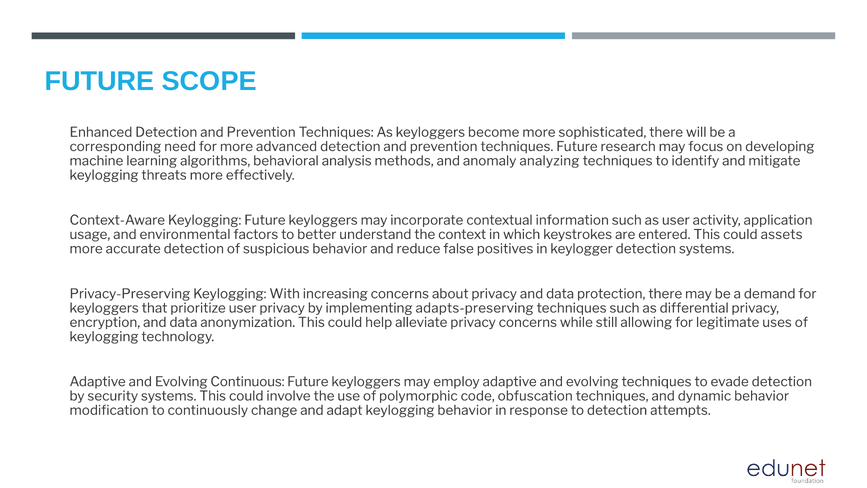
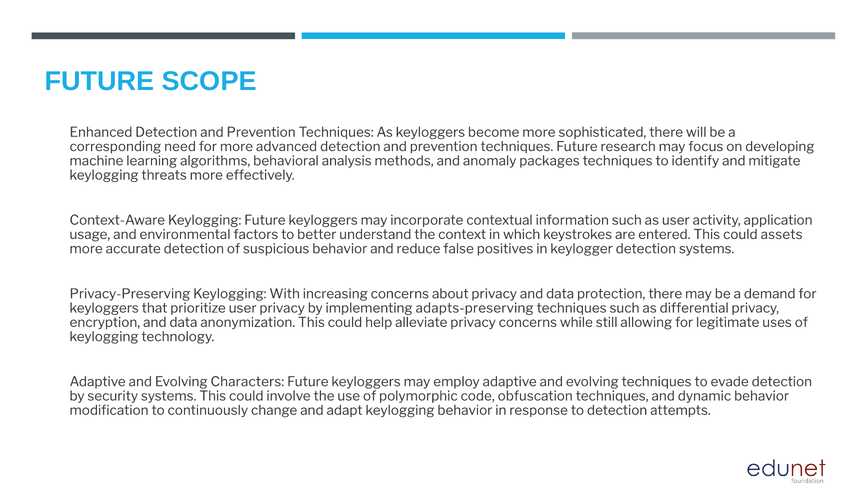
analyzing: analyzing -> packages
Continuous: Continuous -> Characters
